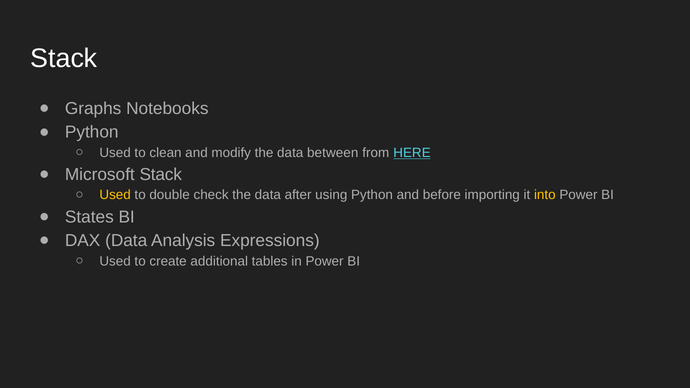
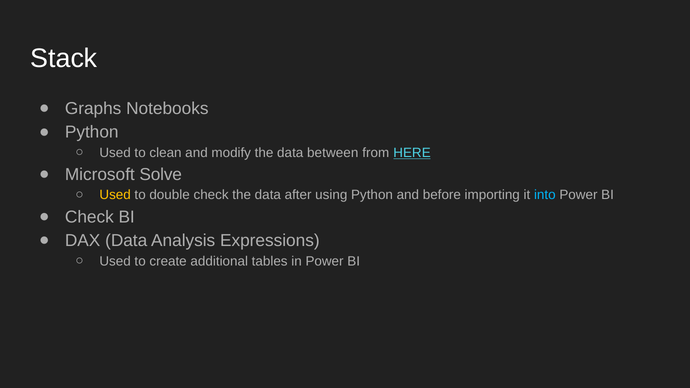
Microsoft Stack: Stack -> Solve
into colour: yellow -> light blue
States at (89, 217): States -> Check
